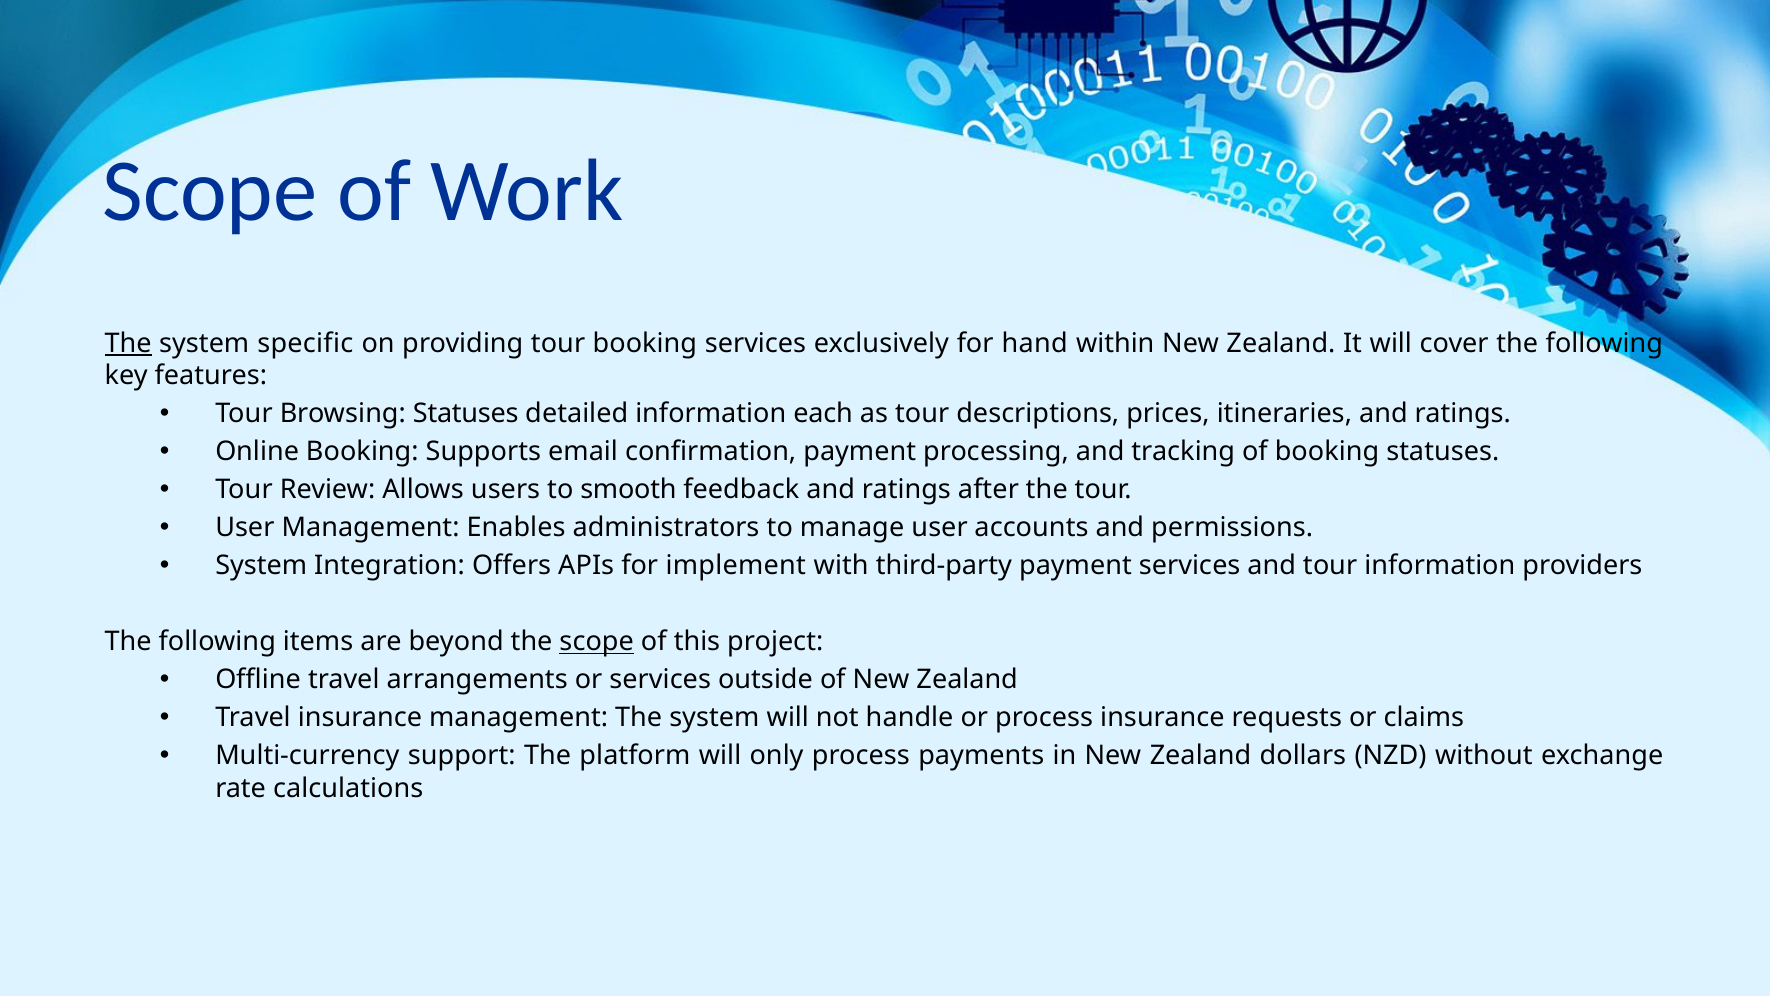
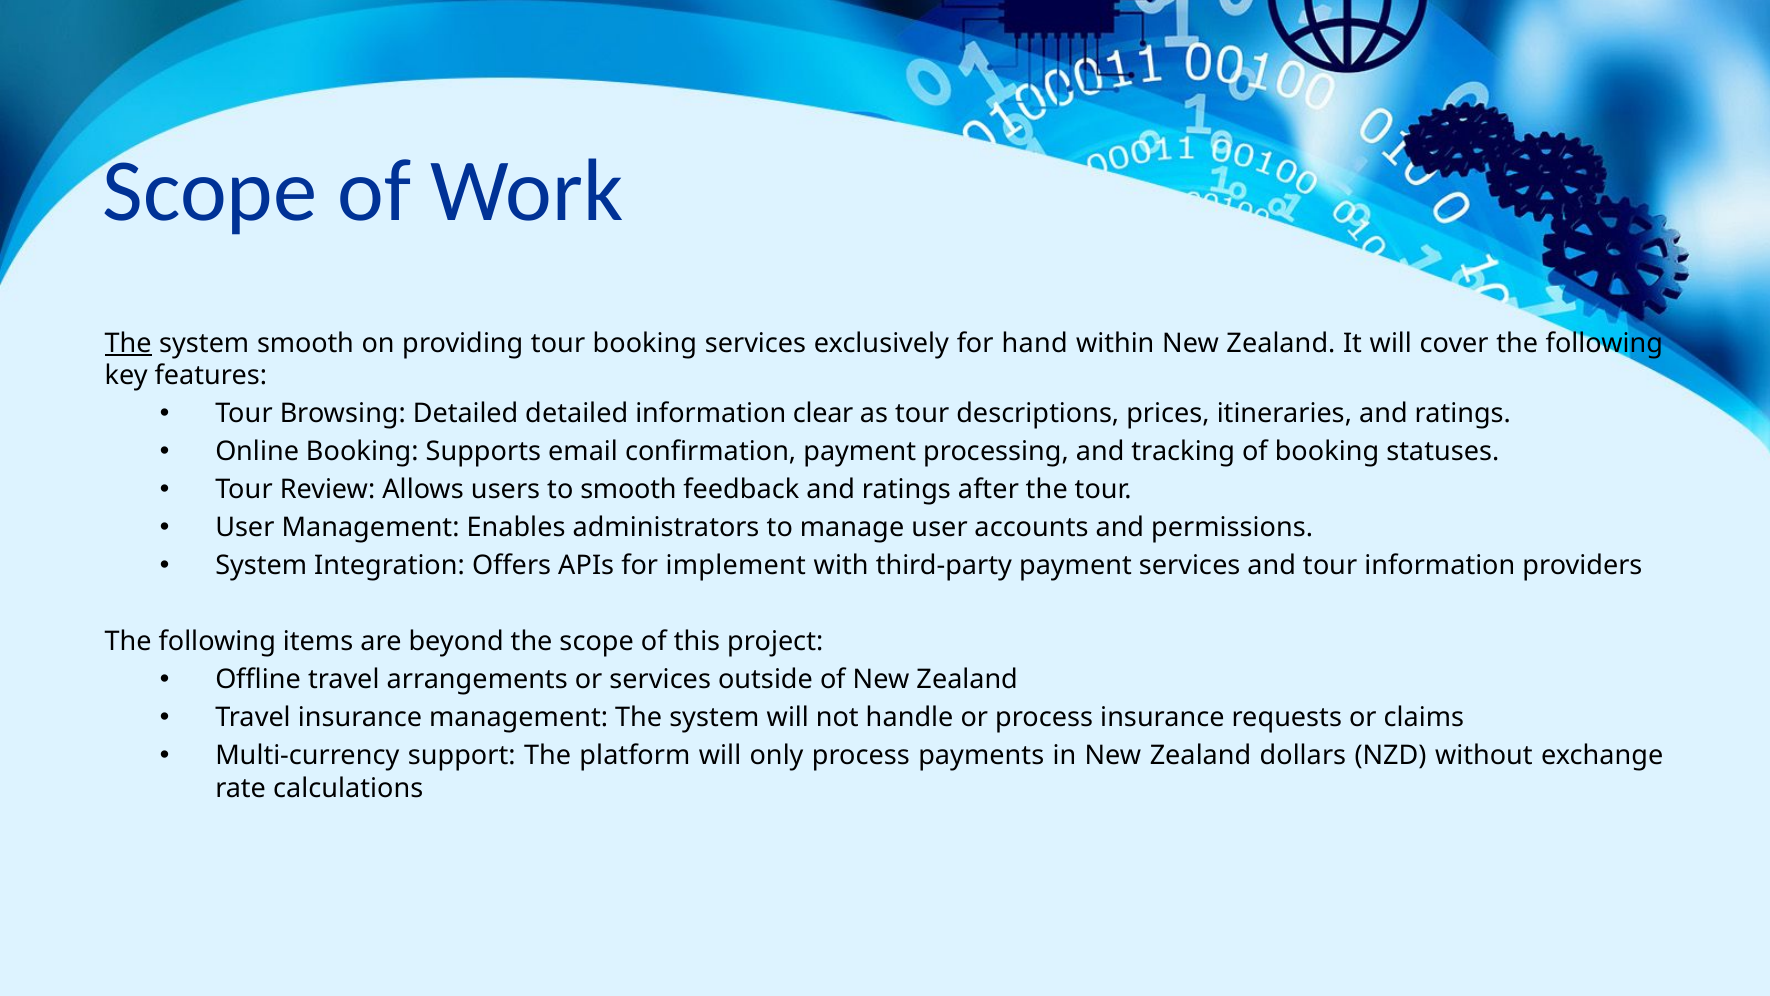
system specific: specific -> smooth
Browsing Statuses: Statuses -> Detailed
each: each -> clear
scope at (597, 642) underline: present -> none
